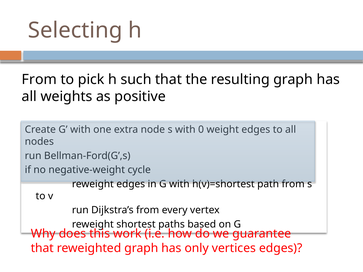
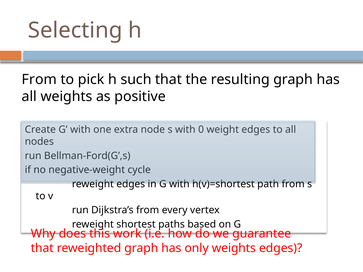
only vertices: vertices -> weights
